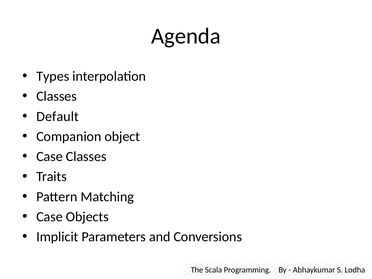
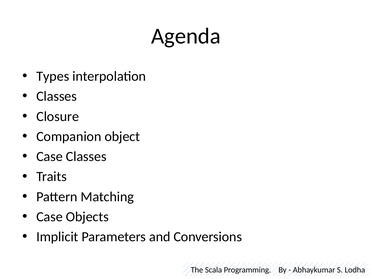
Default: Default -> Closure
